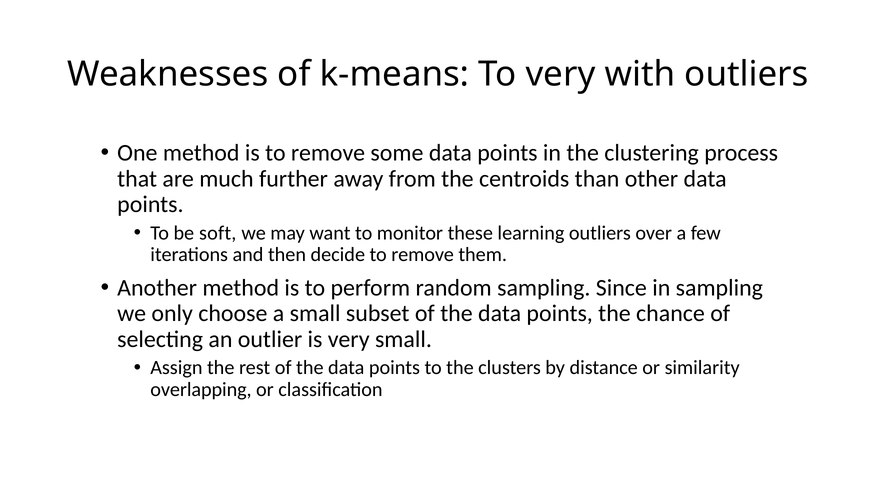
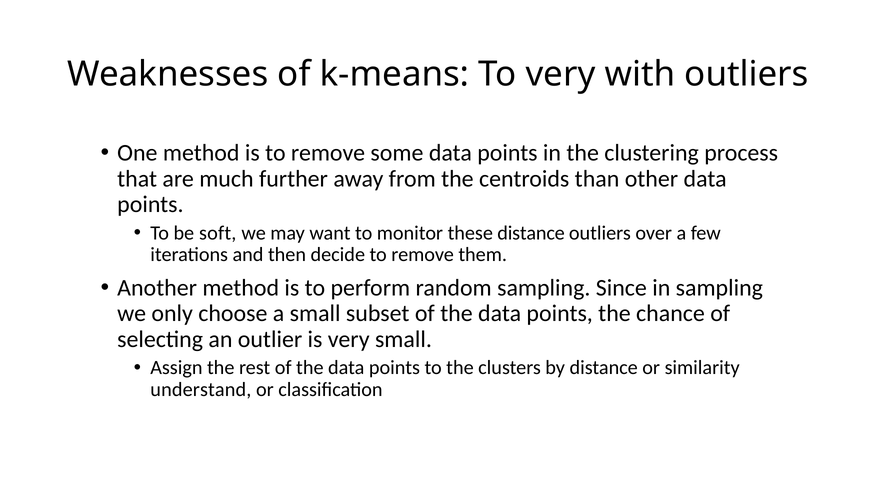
these learning: learning -> distance
overlapping: overlapping -> understand
